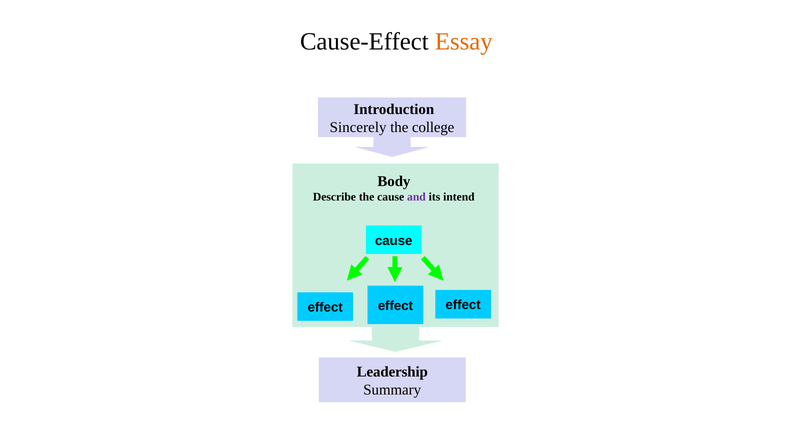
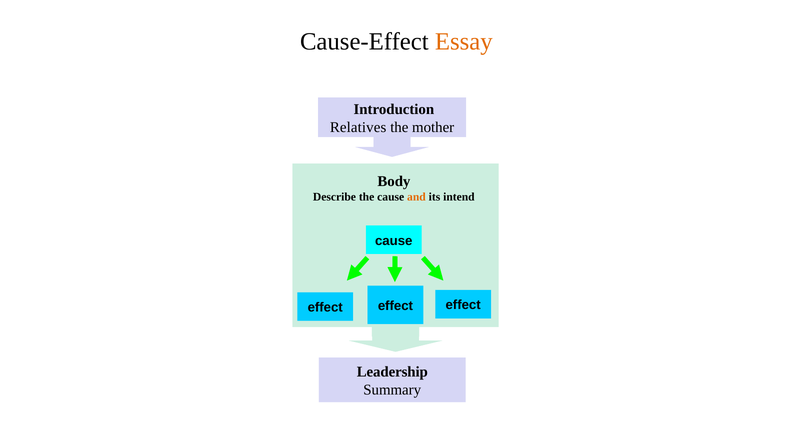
Sincerely: Sincerely -> Relatives
college: college -> mother
and colour: purple -> orange
